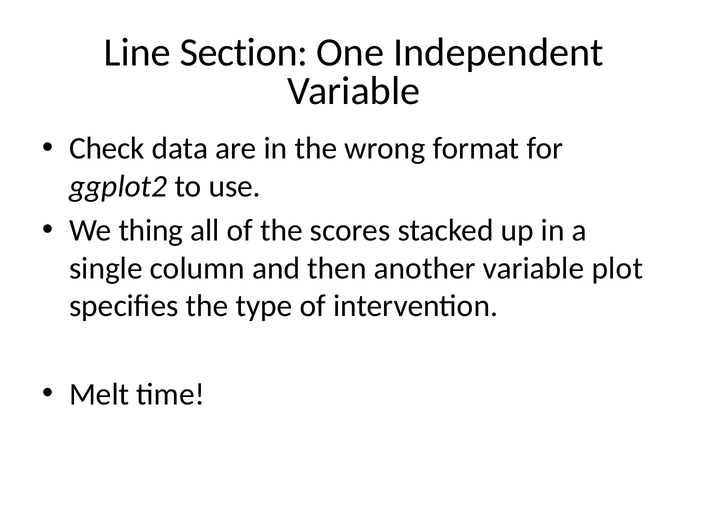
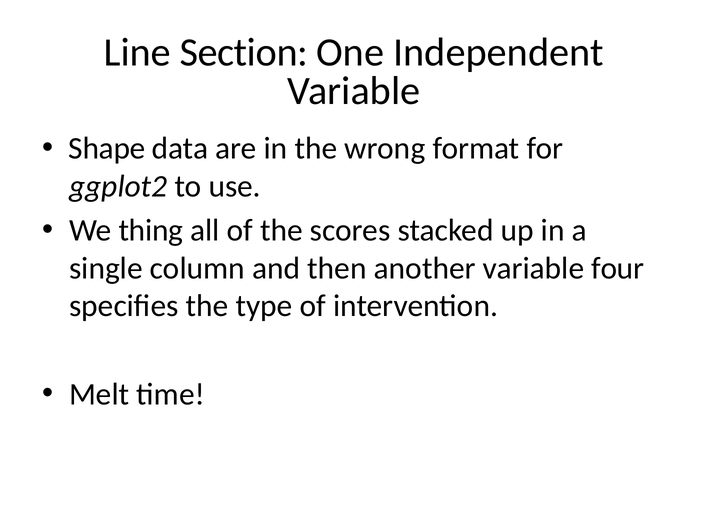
Check: Check -> Shape
plot: plot -> four
